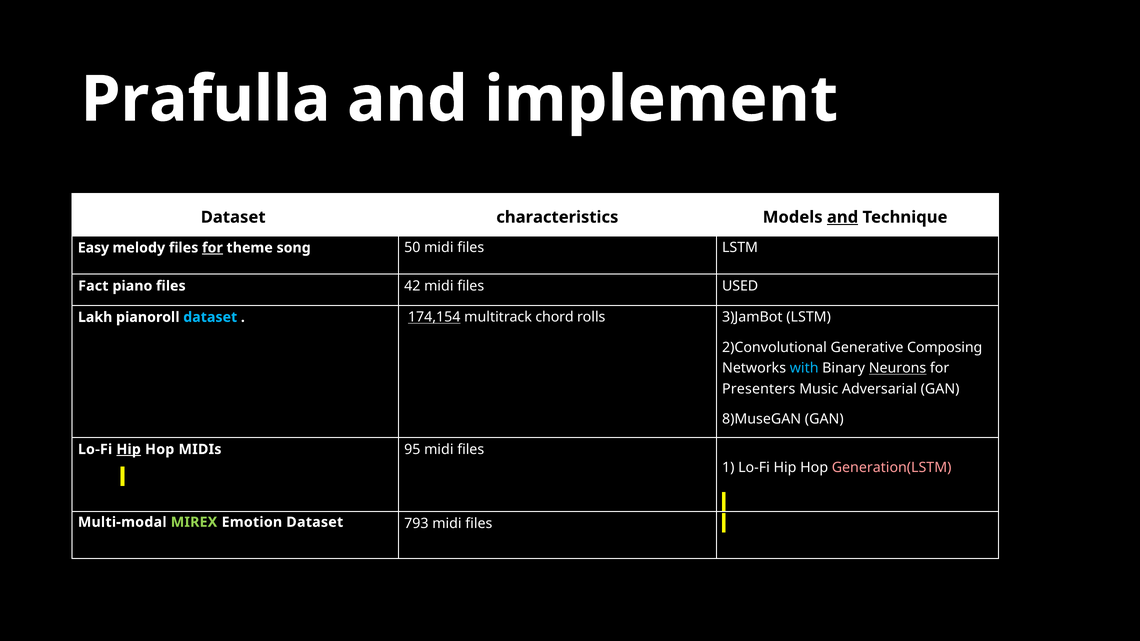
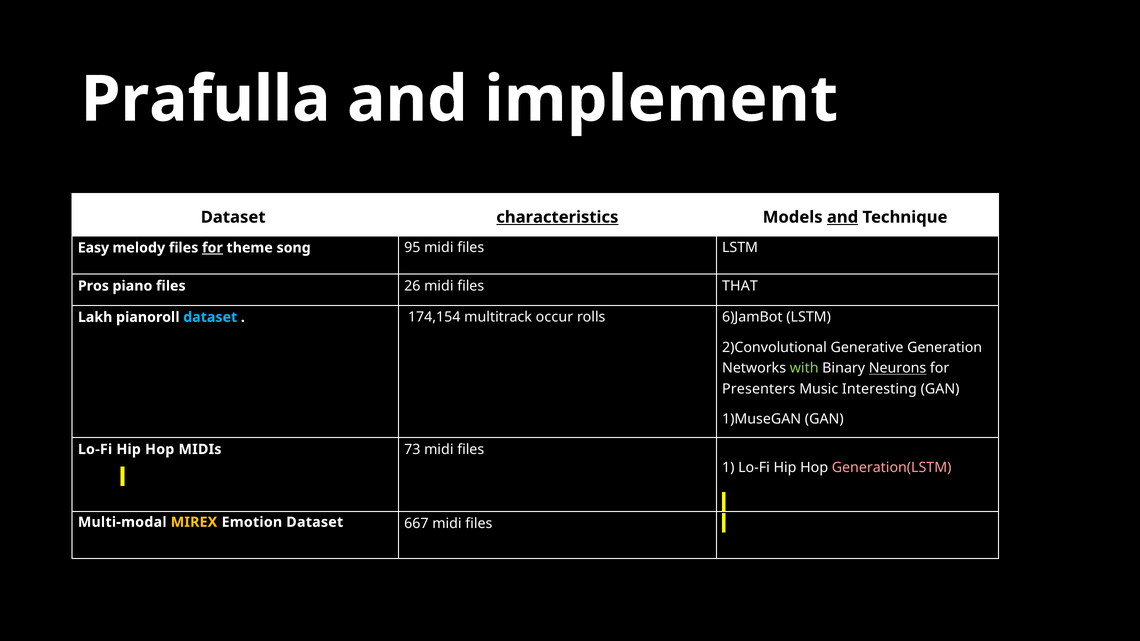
characteristics underline: none -> present
50: 50 -> 95
Fact: Fact -> Pros
42: 42 -> 26
USED: USED -> THAT
174,154 underline: present -> none
chord: chord -> occur
3)JamBot: 3)JamBot -> 6)JamBot
Composing: Composing -> Generation
with colour: light blue -> light green
Adversarial: Adversarial -> Interesting
8)MuseGAN: 8)MuseGAN -> 1)MuseGAN
Hip at (129, 449) underline: present -> none
95: 95 -> 73
MIREX colour: light green -> yellow
793: 793 -> 667
